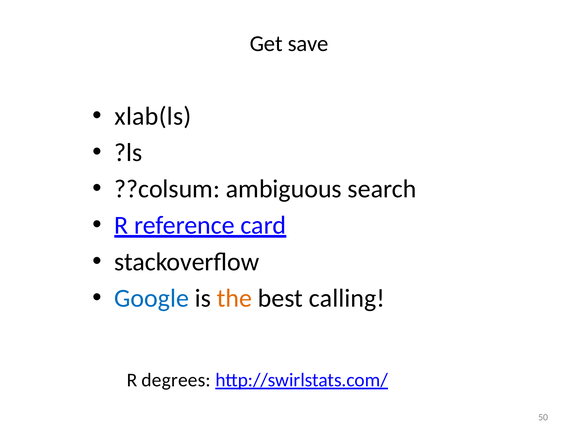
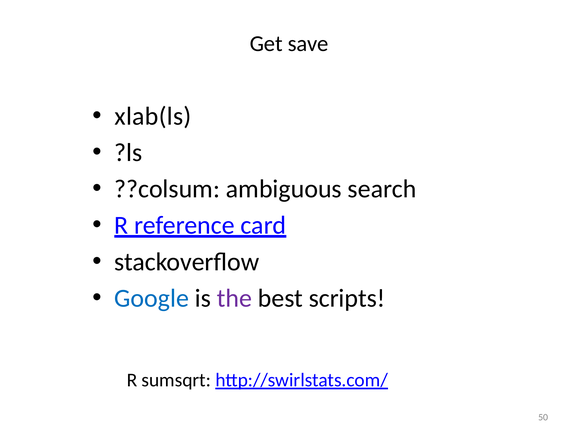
the colour: orange -> purple
calling: calling -> scripts
degrees: degrees -> sumsqrt
